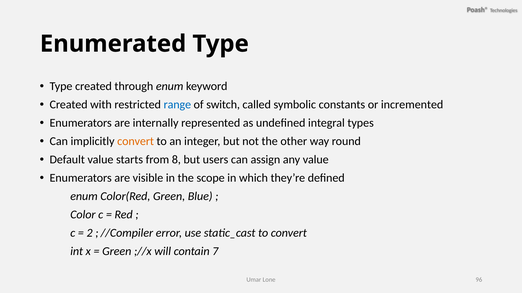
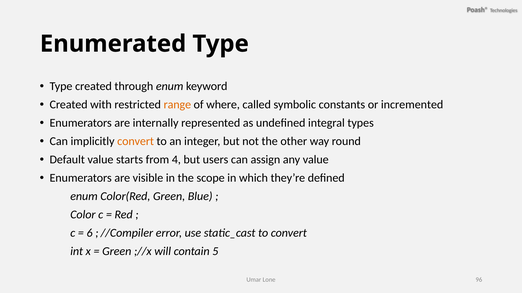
range colour: blue -> orange
switch: switch -> where
8: 8 -> 4
2: 2 -> 6
7: 7 -> 5
